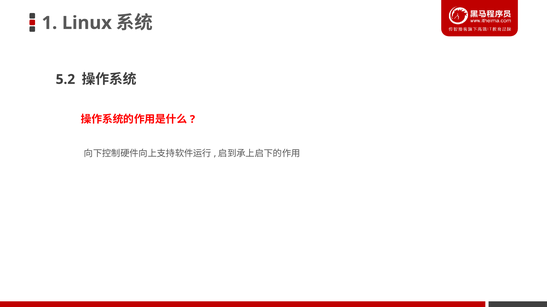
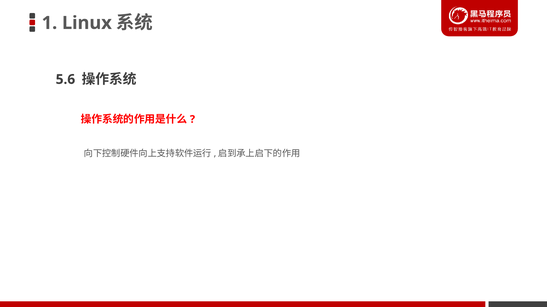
5.2: 5.2 -> 5.6
